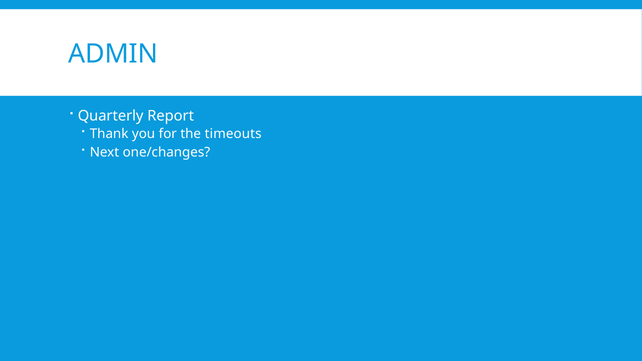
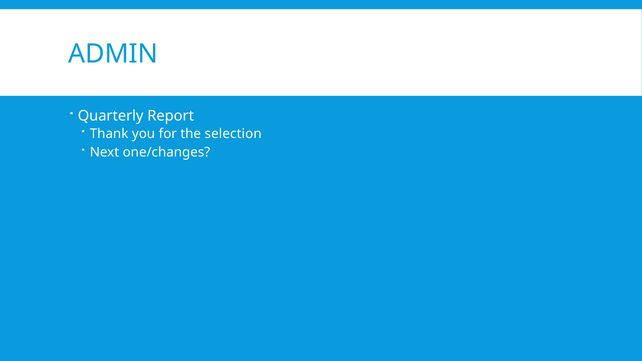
timeouts: timeouts -> selection
